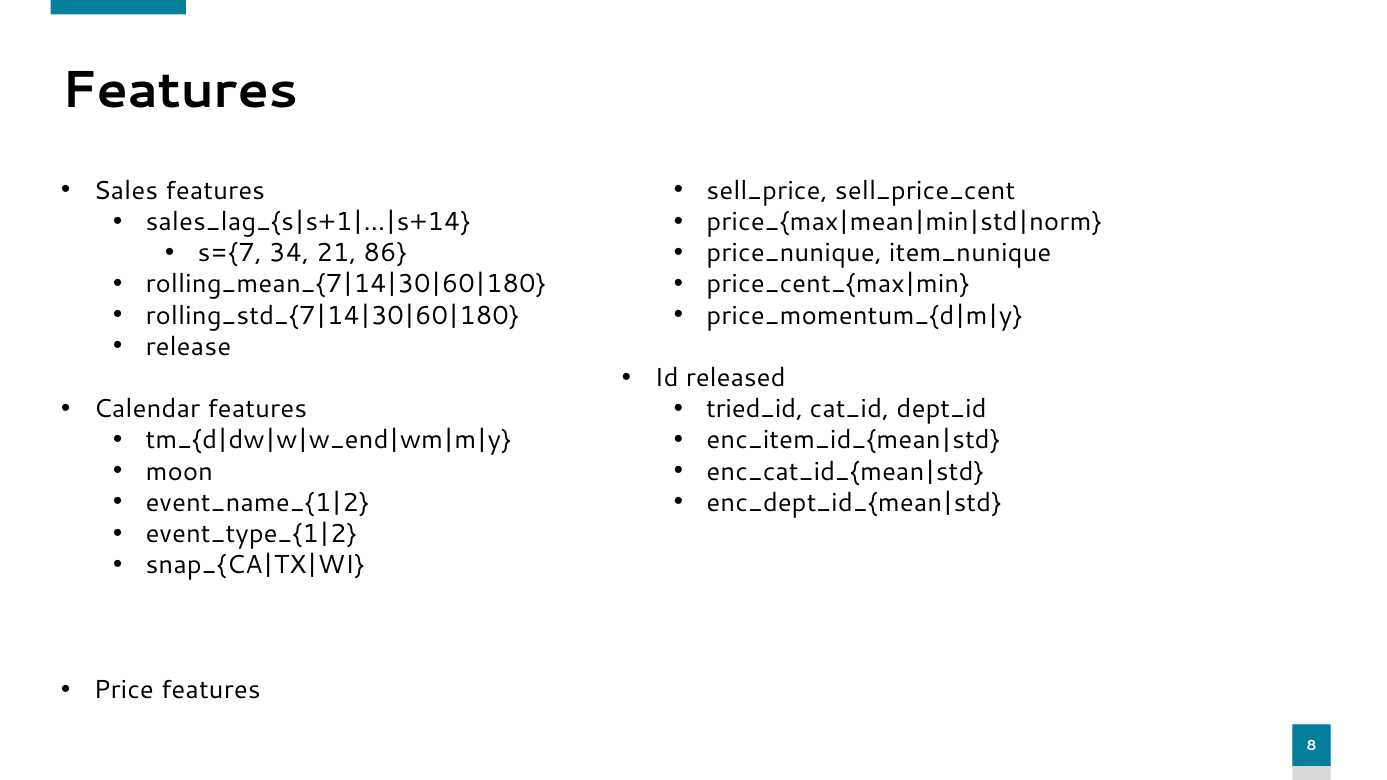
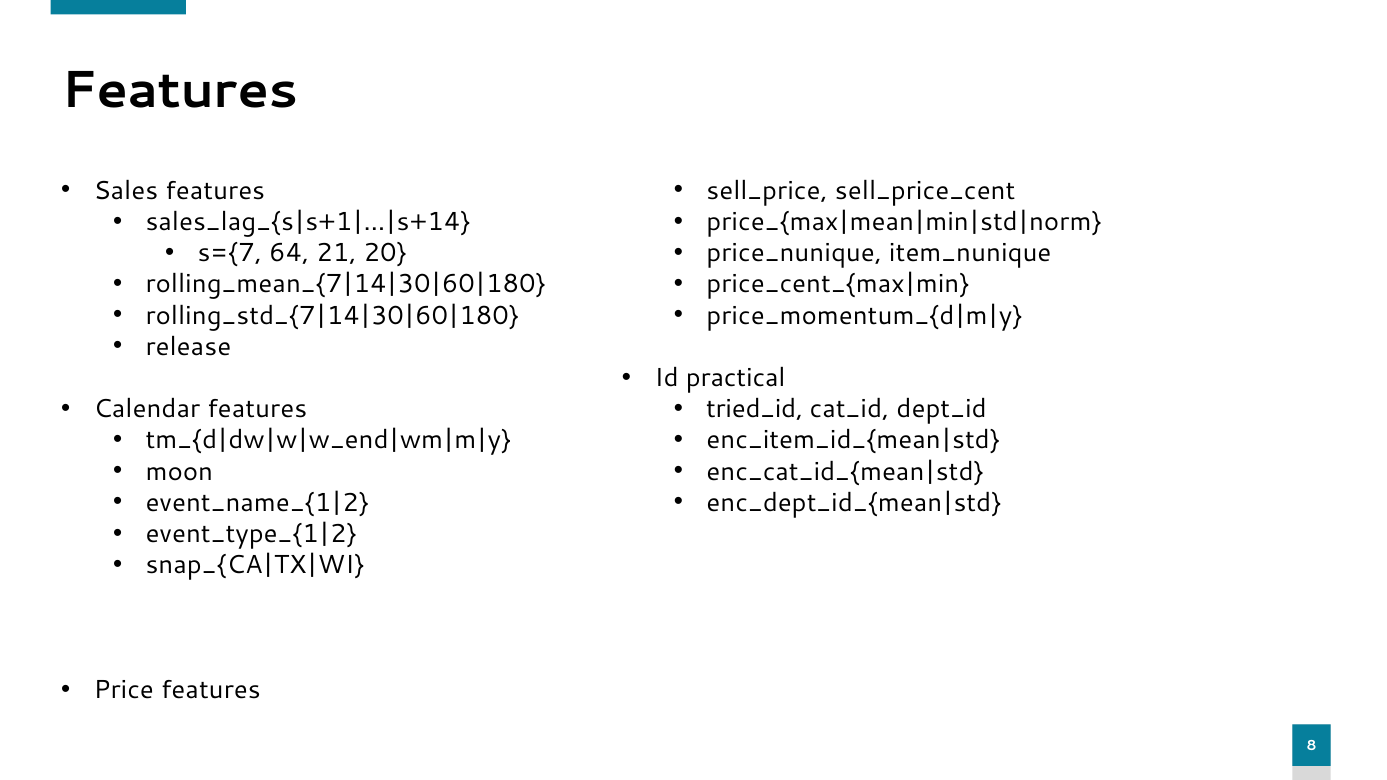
34: 34 -> 64
86: 86 -> 20
released: released -> practical
